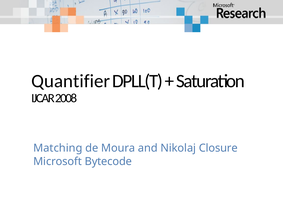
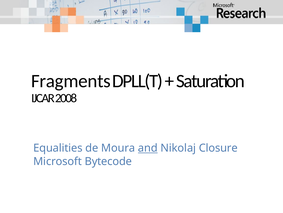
Quantifier: Quantifier -> Fragments
Matching: Matching -> Equalities
and underline: none -> present
